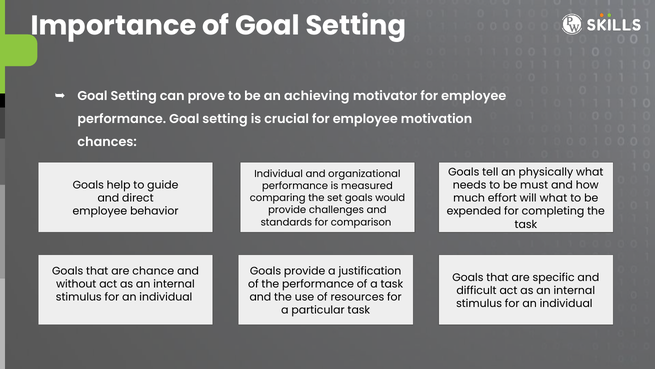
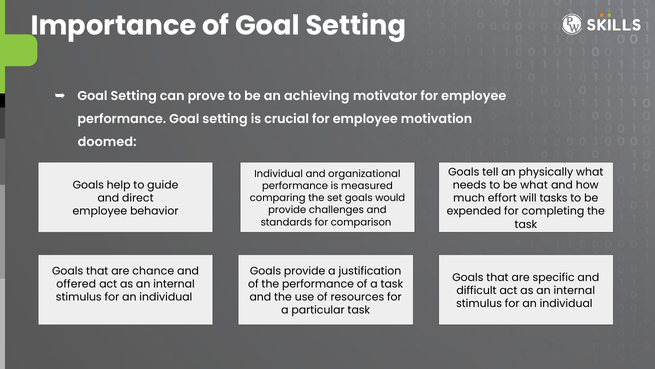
chances: chances -> doomed
be must: must -> what
will what: what -> tasks
without: without -> offered
